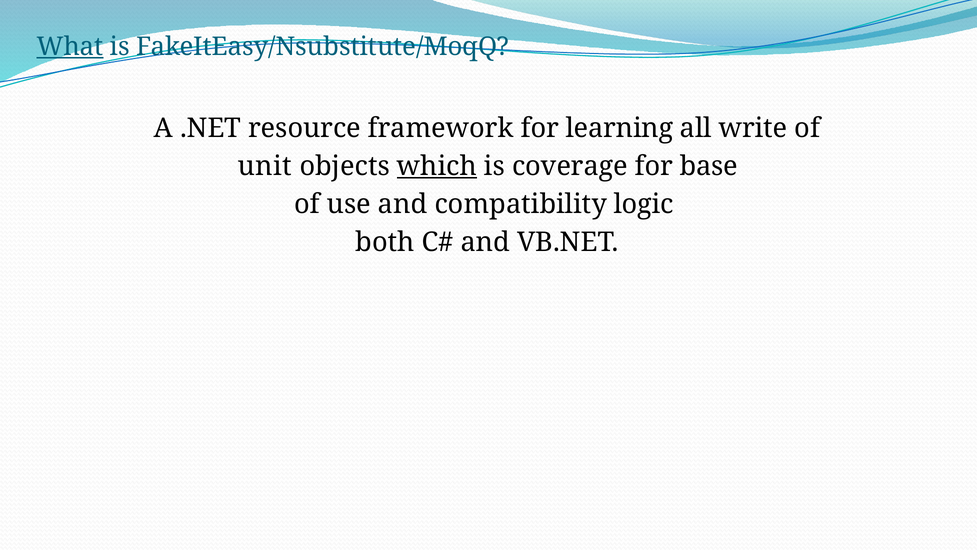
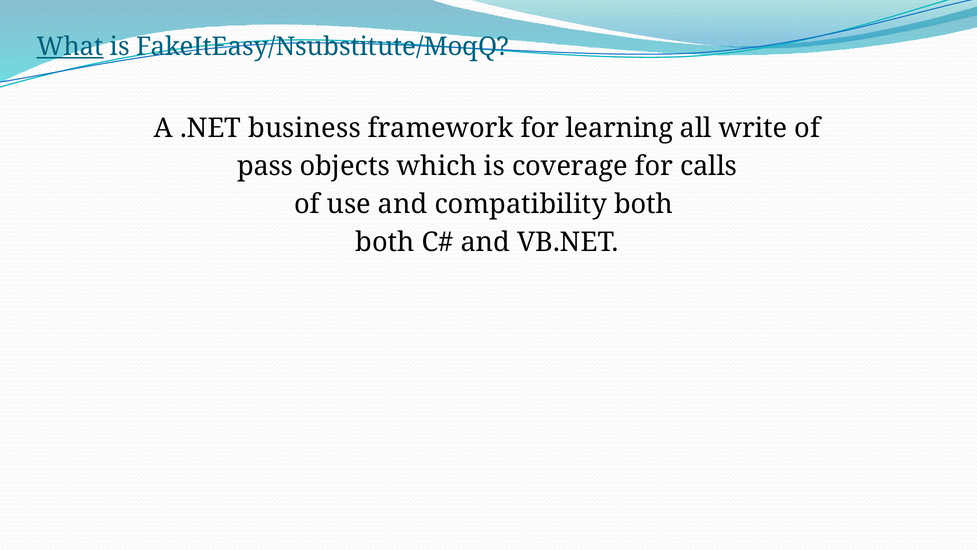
resource: resource -> business
unit: unit -> pass
which underline: present -> none
base: base -> calls
compatibility logic: logic -> both
